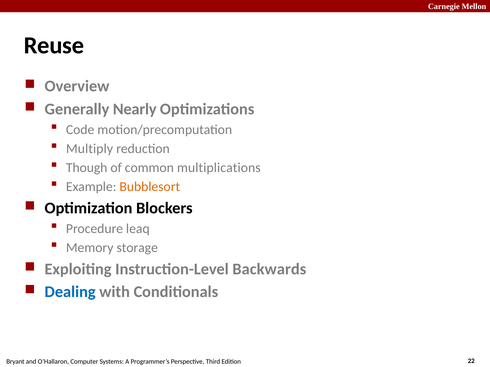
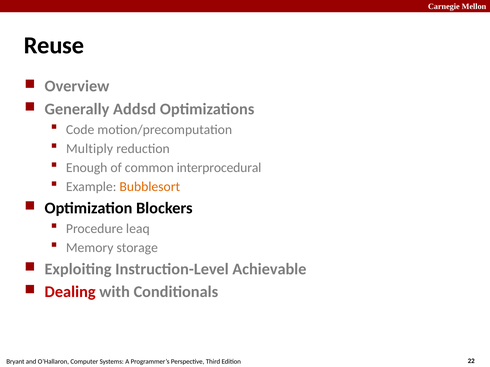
Nearly: Nearly -> Addsd
Though: Though -> Enough
multiplications: multiplications -> interprocedural
Backwards: Backwards -> Achievable
Dealing colour: blue -> red
